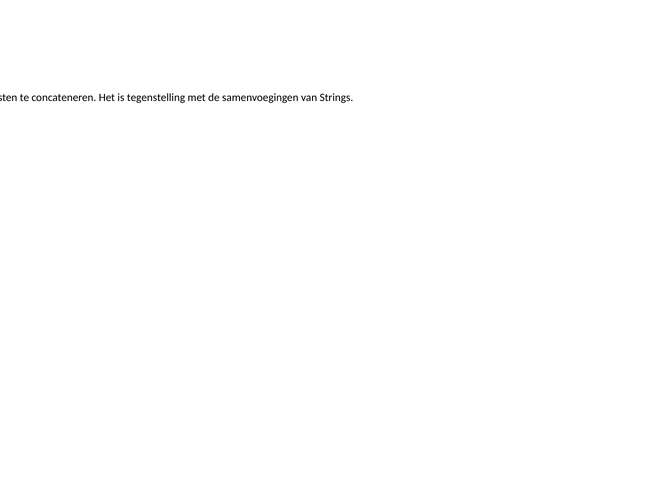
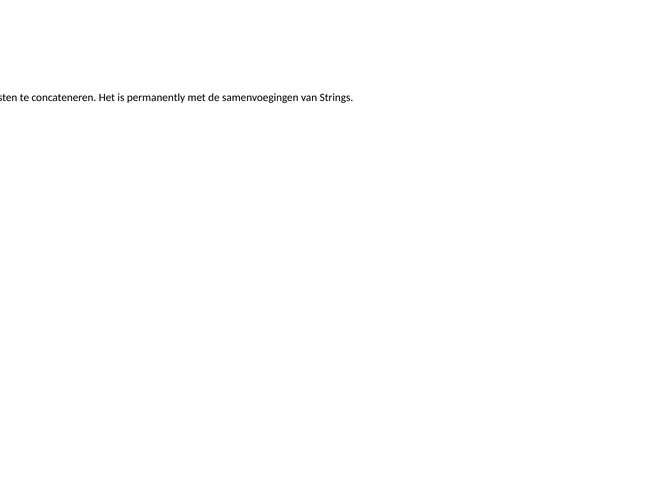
tegenstelling: tegenstelling -> permanently
